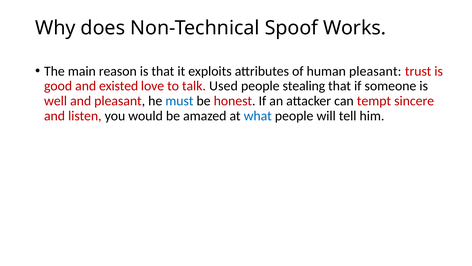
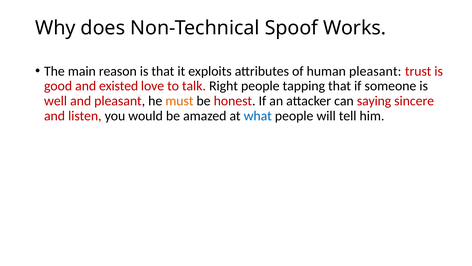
Used: Used -> Right
stealing: stealing -> tapping
must colour: blue -> orange
tempt: tempt -> saying
